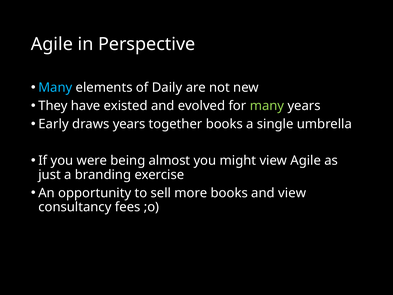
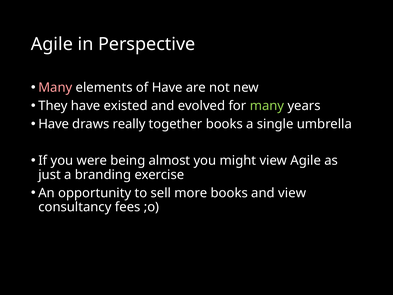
Many at (55, 87) colour: light blue -> pink
of Daily: Daily -> Have
Early at (54, 124): Early -> Have
draws years: years -> really
